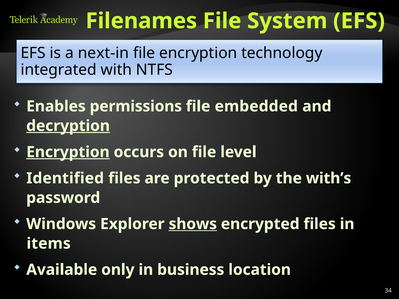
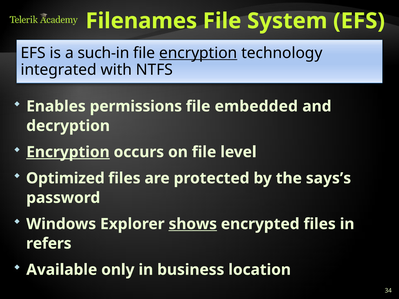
next-in: next-in -> such-in
encryption at (198, 53) underline: none -> present
decryption underline: present -> none
Identified: Identified -> Optimized
with’s: with’s -> says’s
items: items -> refers
